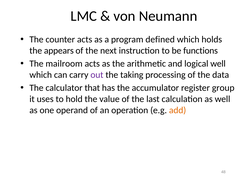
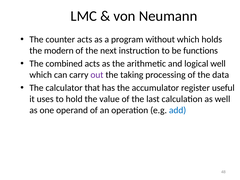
defined: defined -> without
appears: appears -> modern
mailroom: mailroom -> combined
group: group -> useful
add colour: orange -> blue
